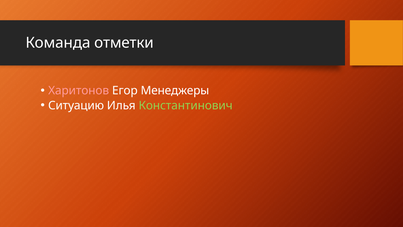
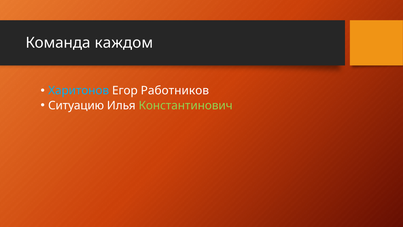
отметки: отметки -> каждом
Харитонов colour: pink -> light blue
Менеджеры: Менеджеры -> Работников
